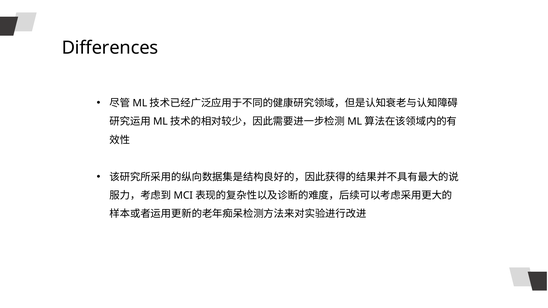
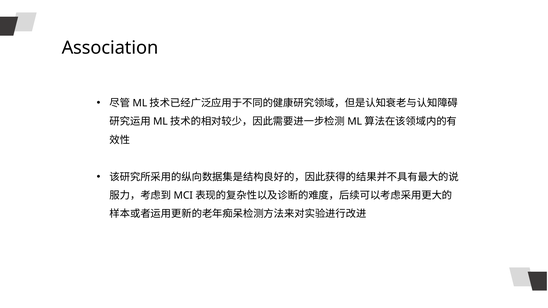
Differences: Differences -> Association
